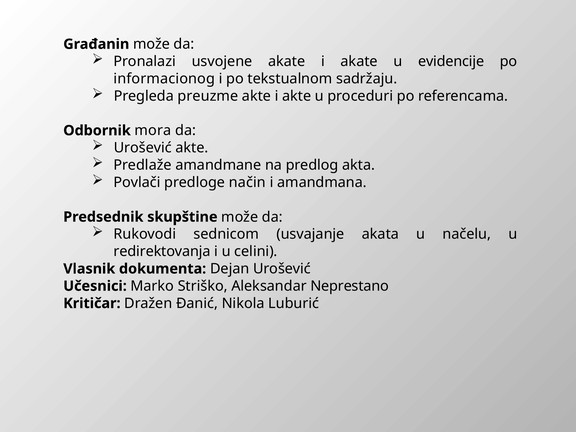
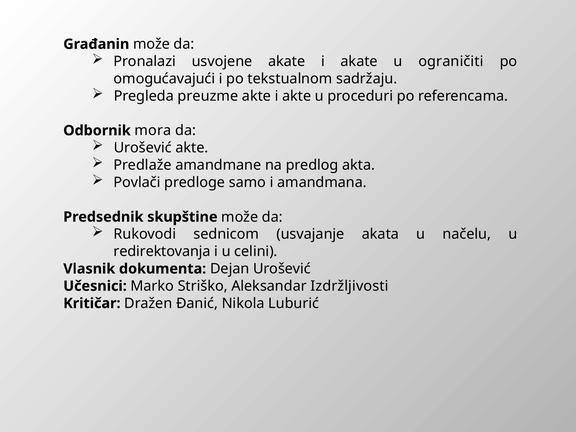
evidencije: evidencije -> ograničiti
informacionog: informacionog -> omogućavajući
način: način -> samo
Neprestano: Neprestano -> Izdržljivosti
